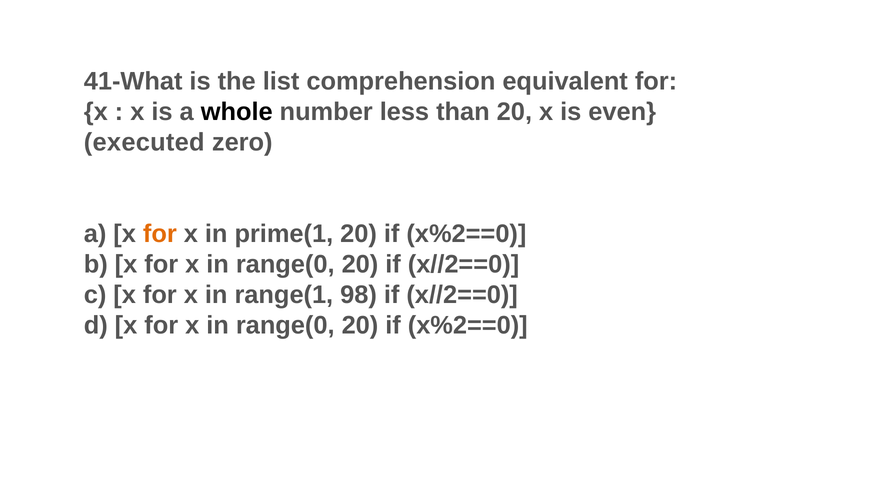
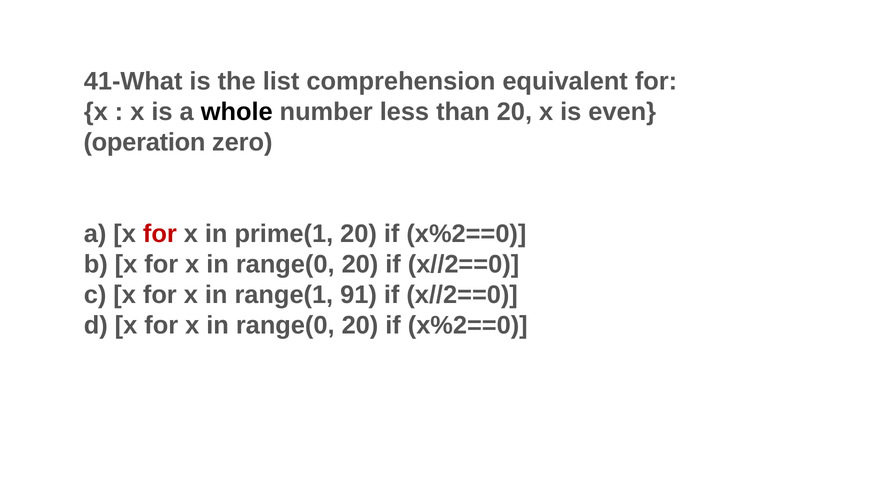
executed: executed -> operation
for at (160, 234) colour: orange -> red
98: 98 -> 91
